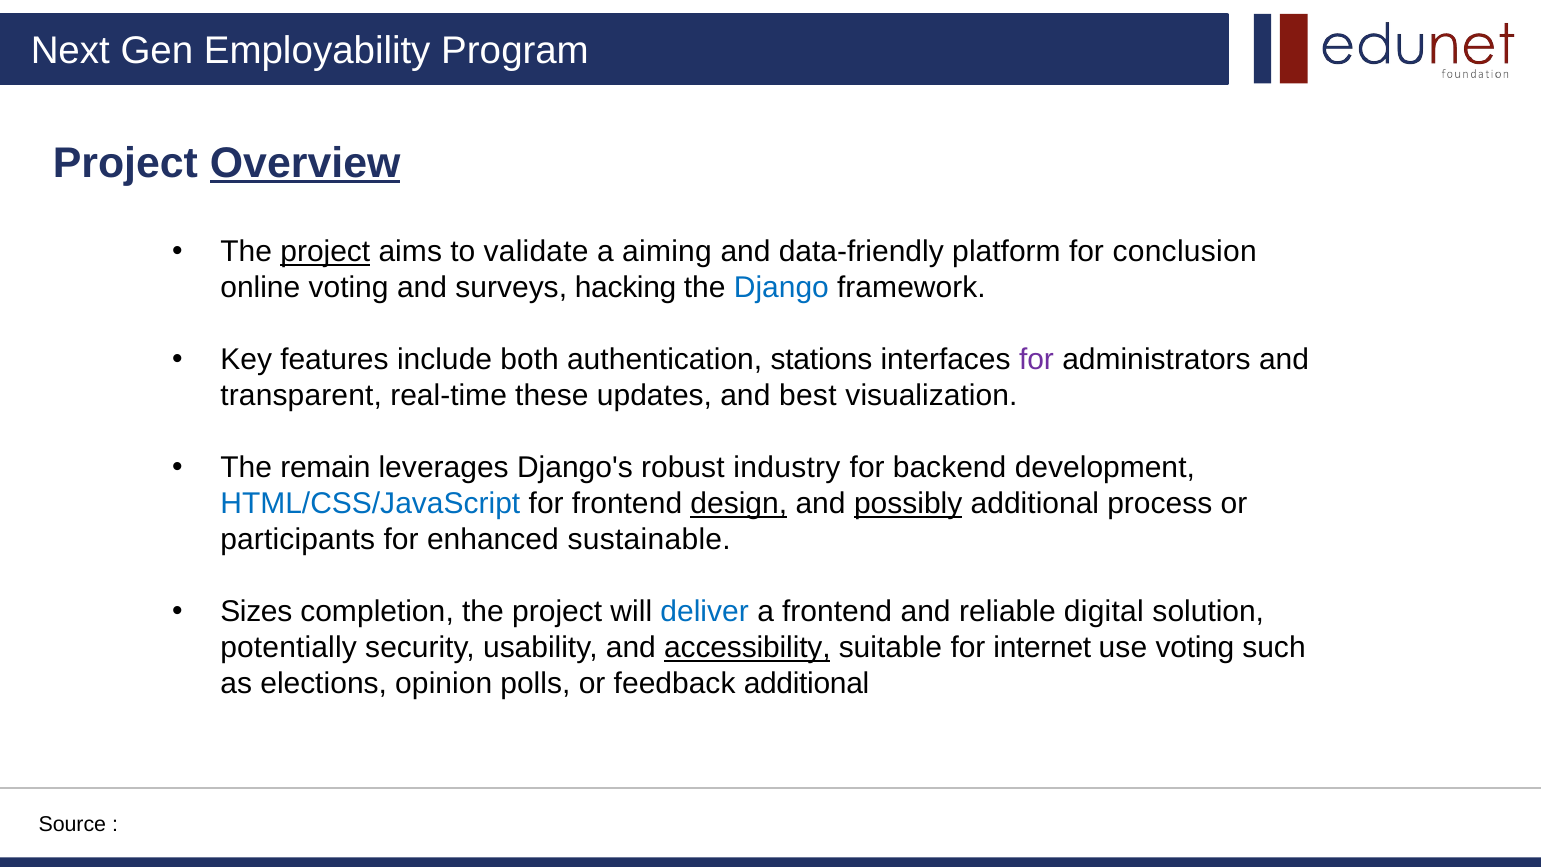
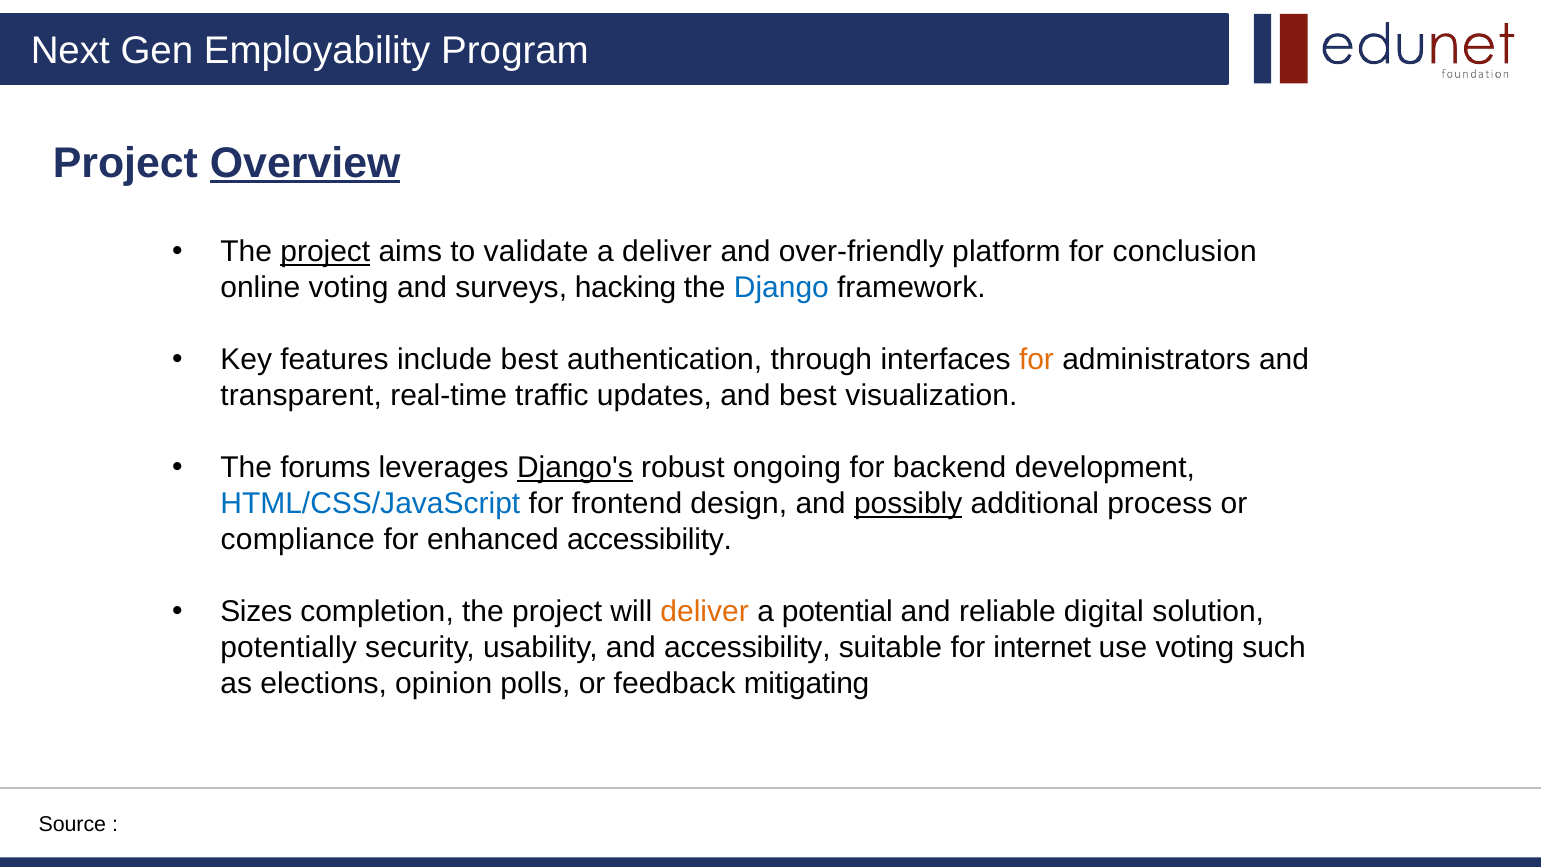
a aiming: aiming -> deliver
data-friendly: data-friendly -> over-friendly
include both: both -> best
stations: stations -> through
for at (1036, 360) colour: purple -> orange
these: these -> traffic
remain: remain -> forums
Django's underline: none -> present
industry: industry -> ongoing
design underline: present -> none
participants: participants -> compliance
enhanced sustainable: sustainable -> accessibility
deliver at (705, 612) colour: blue -> orange
a frontend: frontend -> potential
accessibility at (747, 648) underline: present -> none
feedback additional: additional -> mitigating
